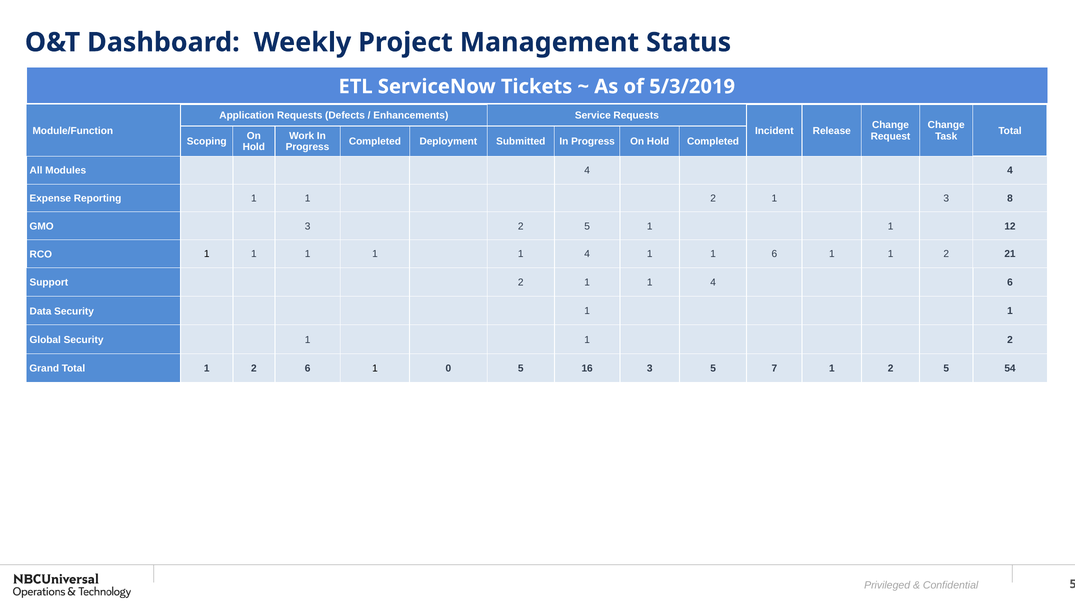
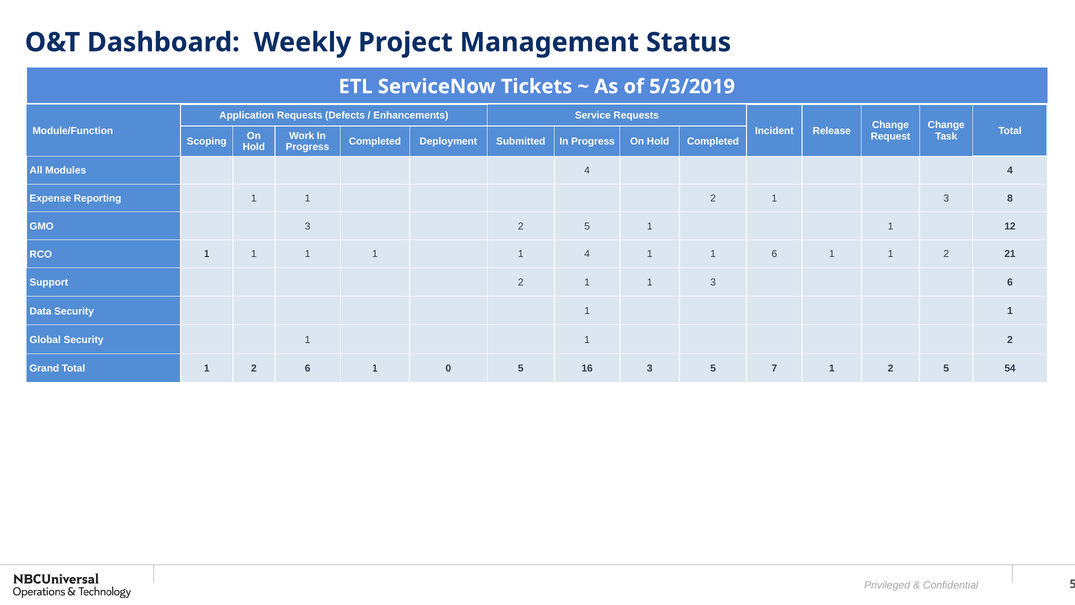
2 1 1 4: 4 -> 3
